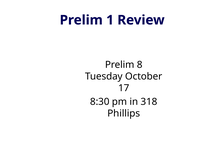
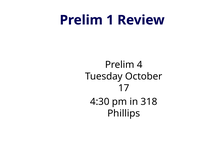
8: 8 -> 4
8:30: 8:30 -> 4:30
